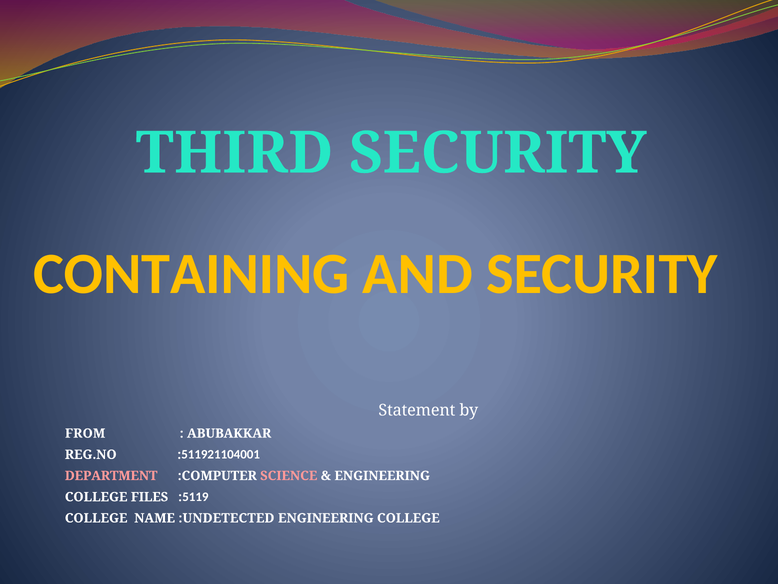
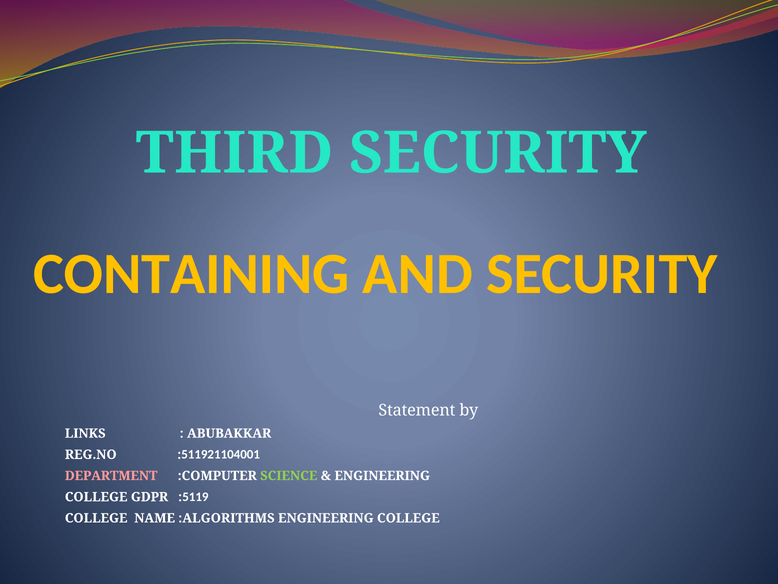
FROM: FROM -> LINKS
SCIENCE colour: pink -> light green
FILES: FILES -> GDPR
:UNDETECTED: :UNDETECTED -> :ALGORITHMS
